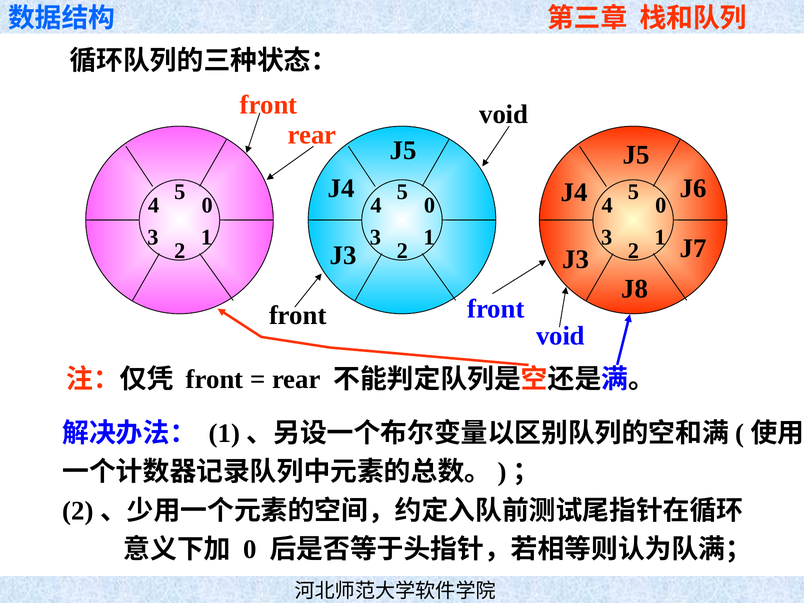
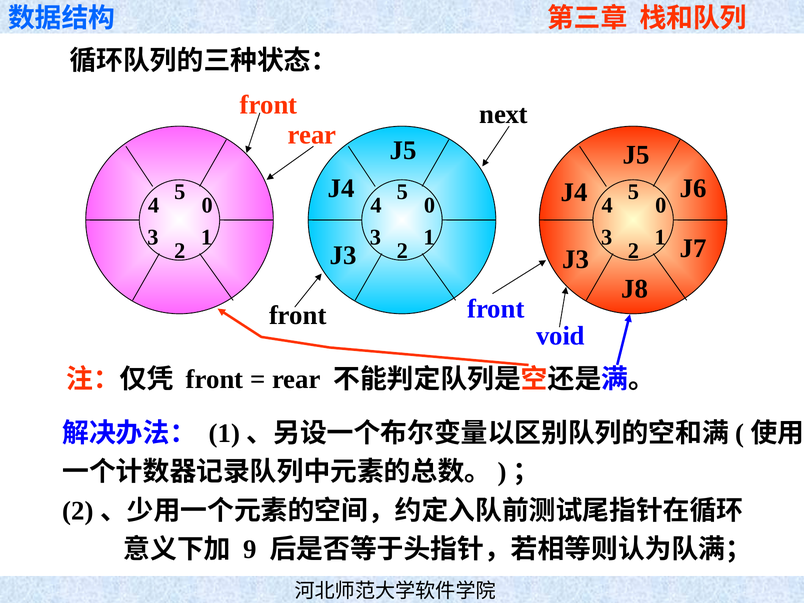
void at (504, 115): void -> next
0 at (250, 549): 0 -> 9
